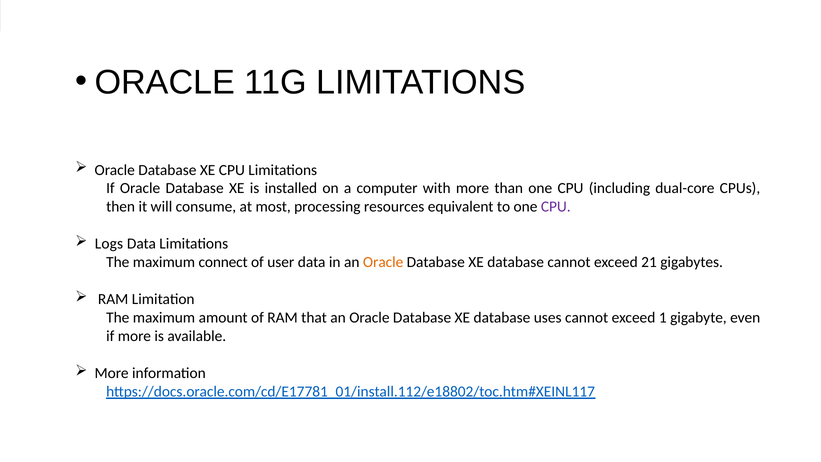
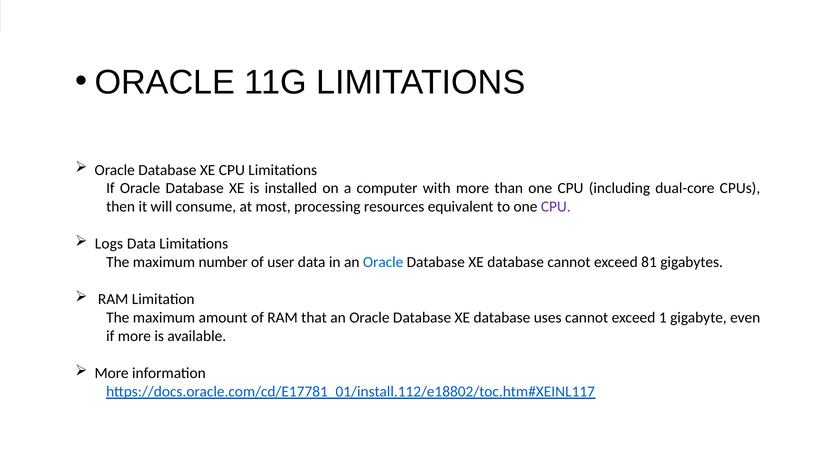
connect: connect -> number
Oracle at (383, 262) colour: orange -> blue
21: 21 -> 81
